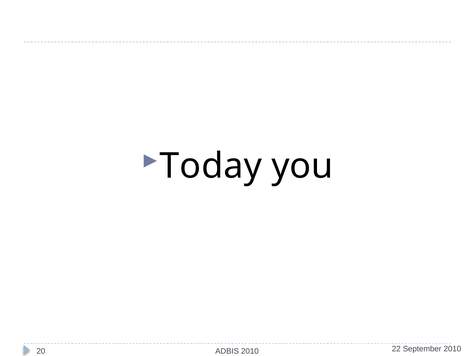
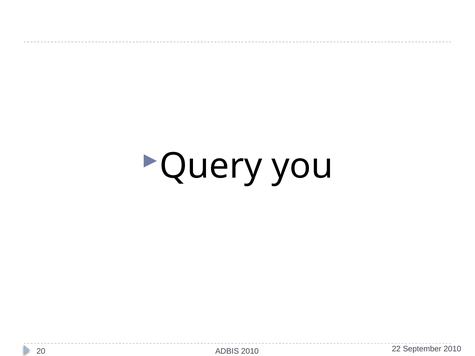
Today: Today -> Query
